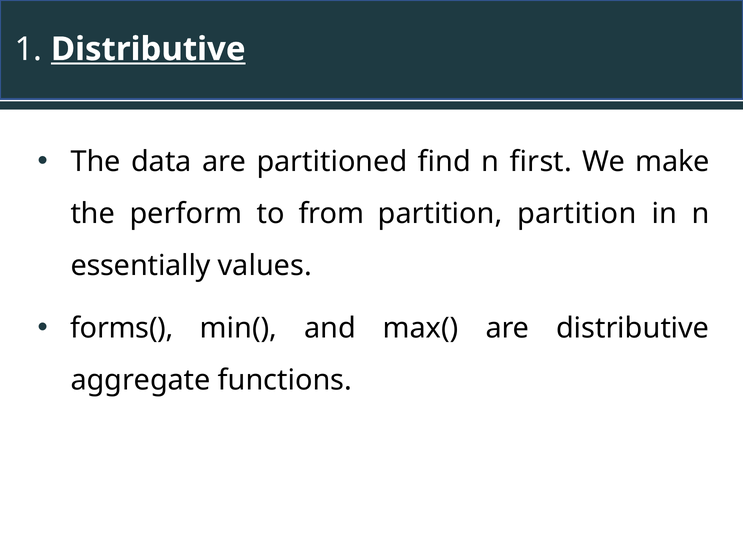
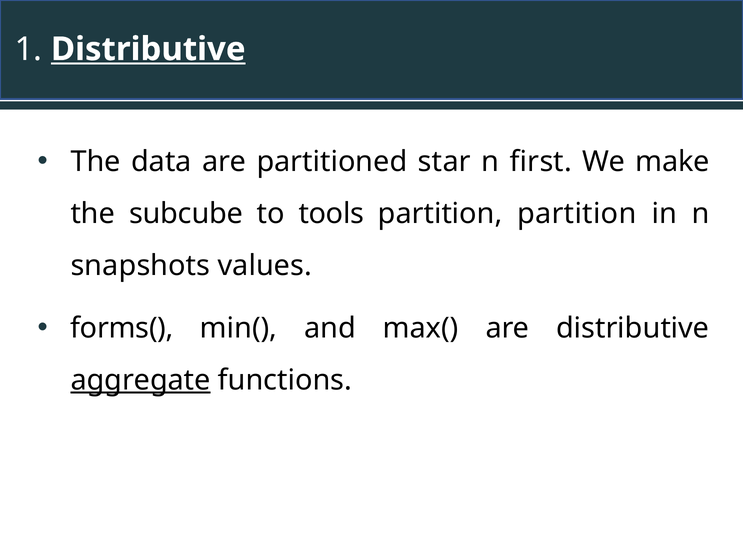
find: find -> star
perform: perform -> subcube
from: from -> tools
essentially: essentially -> snapshots
aggregate underline: none -> present
